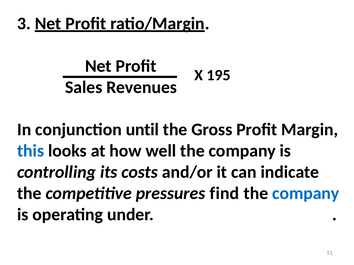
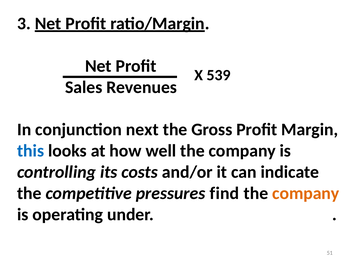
195: 195 -> 539
until: until -> next
company at (306, 194) colour: blue -> orange
